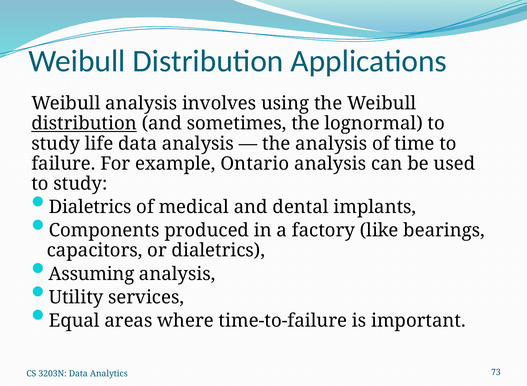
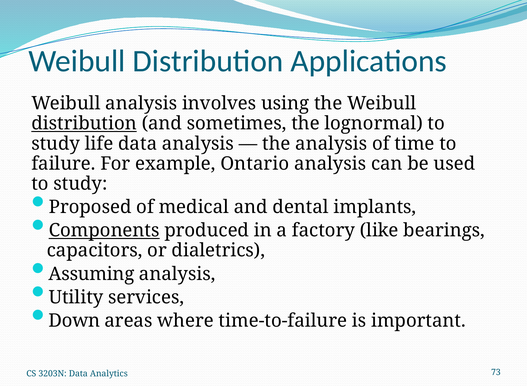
Dialetrics at (90, 207): Dialetrics -> Proposed
Components underline: none -> present
Equal: Equal -> Down
